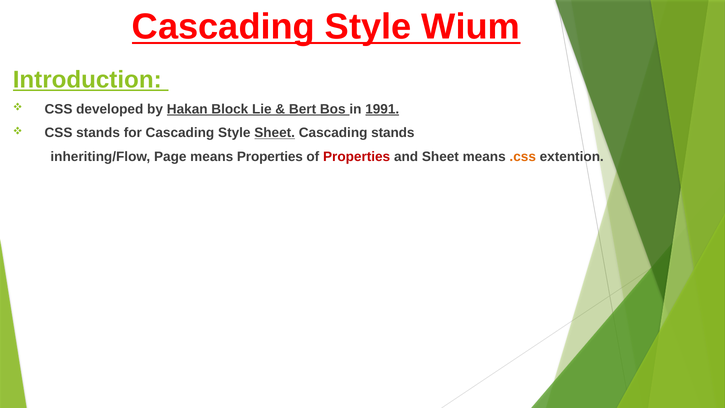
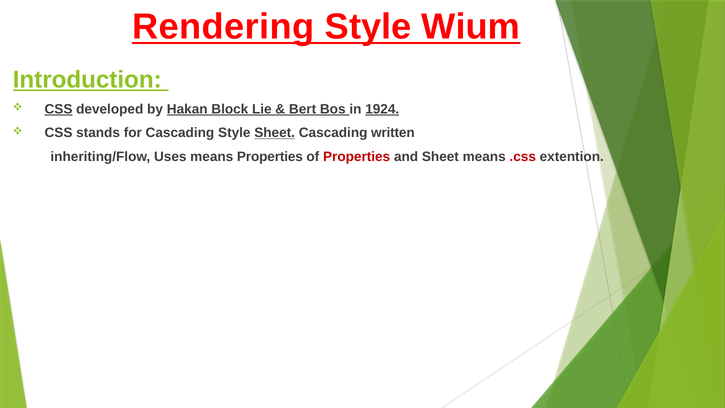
Cascading at (223, 27): Cascading -> Rendering
CSS at (58, 109) underline: none -> present
1991: 1991 -> 1924
Cascading stands: stands -> written
Page: Page -> Uses
.css colour: orange -> red
